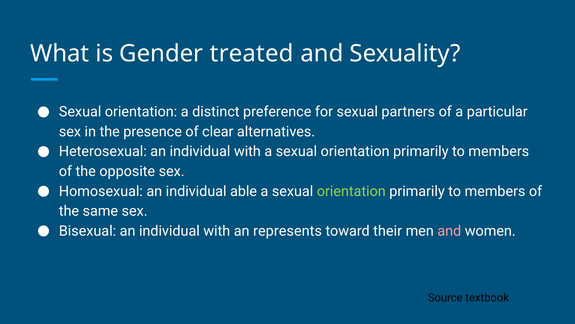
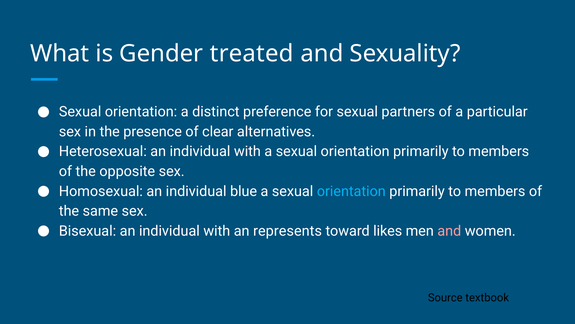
able: able -> blue
orientation at (351, 191) colour: light green -> light blue
their: their -> likes
